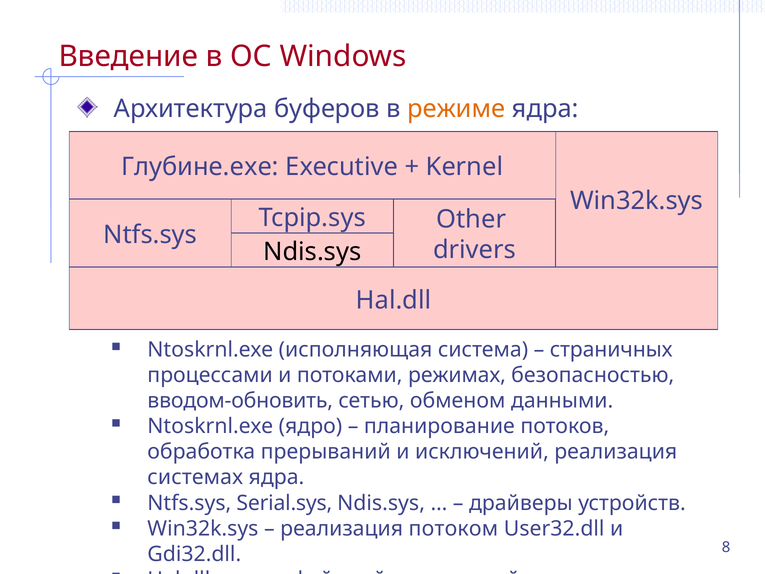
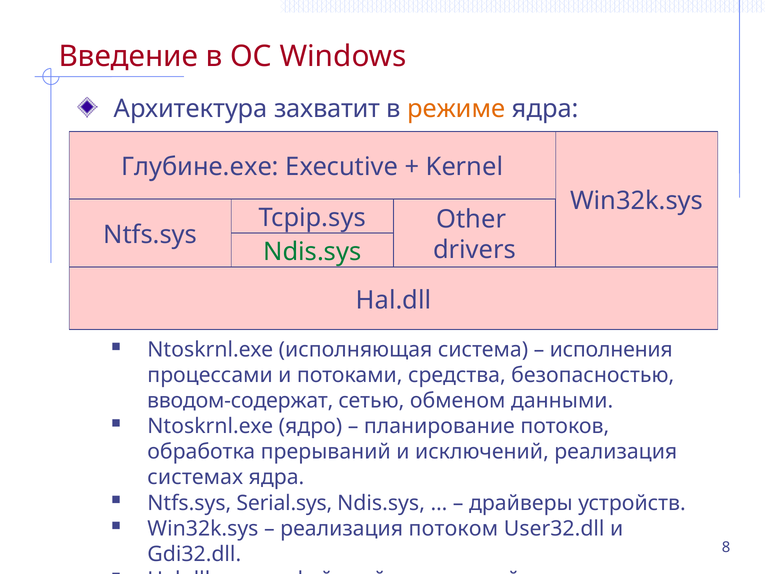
буферов: буферов -> захватит
Ndis.sys at (312, 252) colour: black -> green
страничных: страничных -> исполнения
режимах: режимах -> средства
вводом-обновить: вводом-обновить -> вводом-содержат
